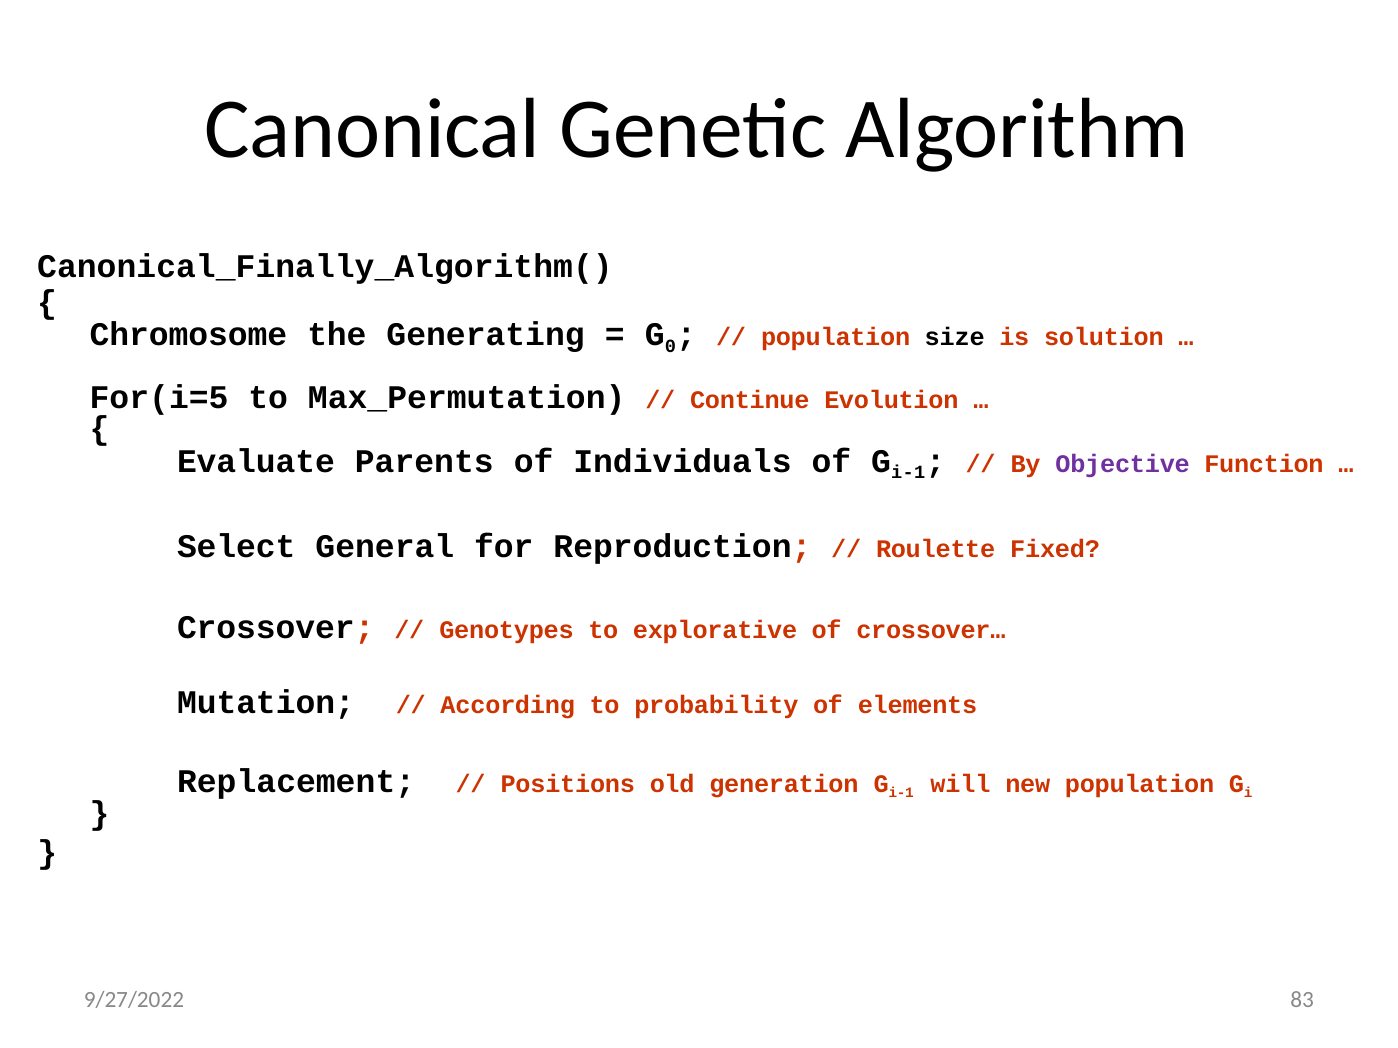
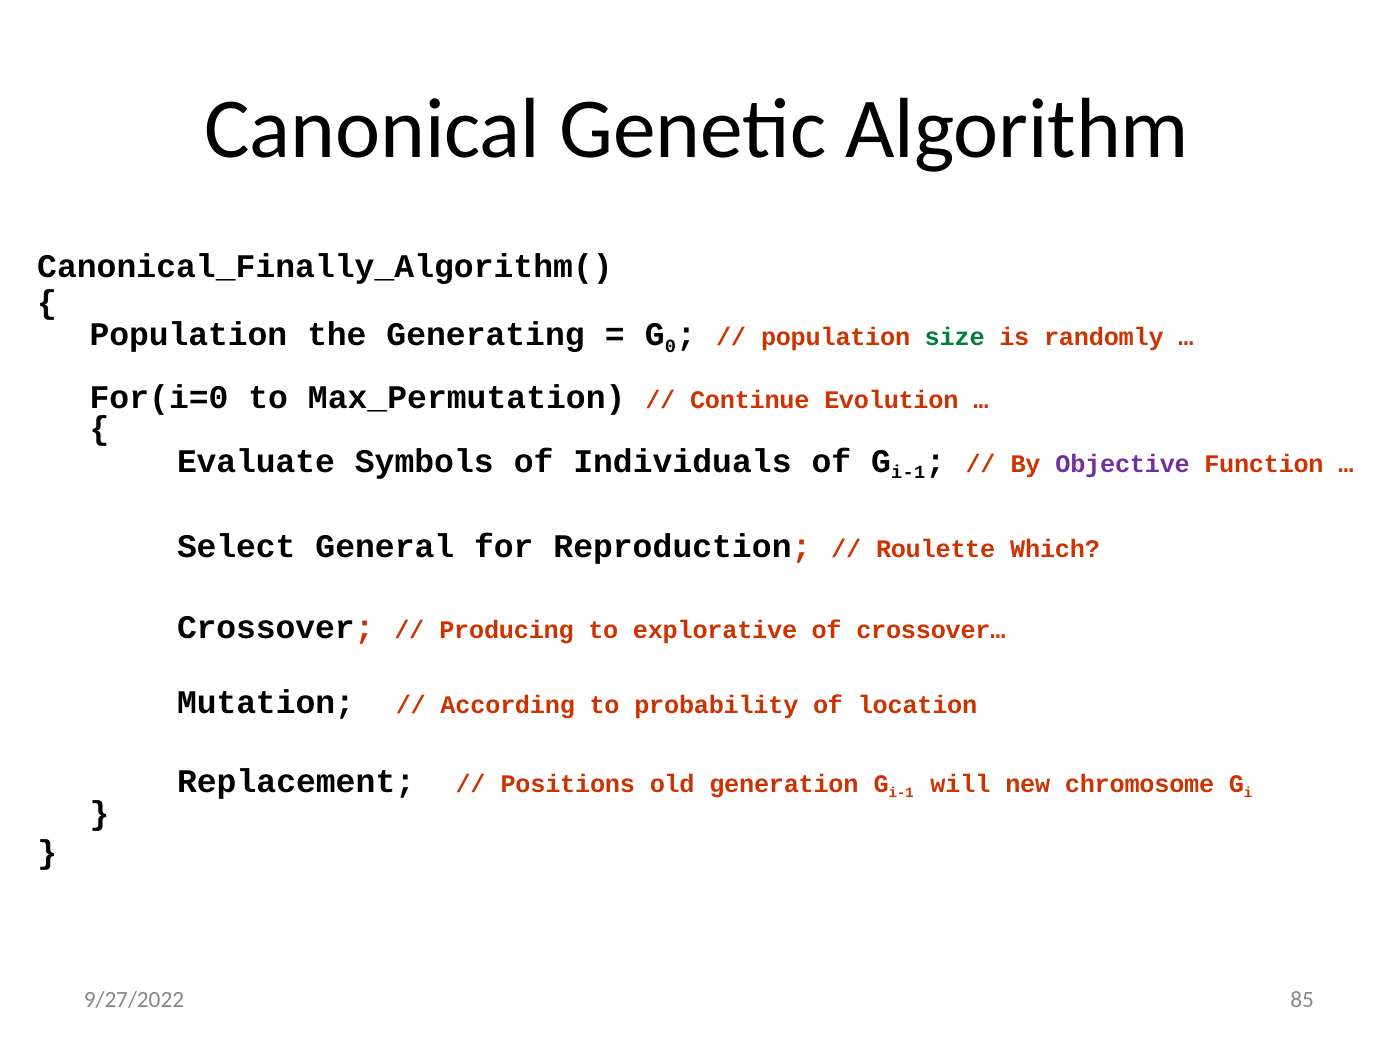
Chromosome at (188, 335): Chromosome -> Population
size colour: black -> green
solution: solution -> randomly
For(i=5: For(i=5 -> For(i=0
Parents: Parents -> Symbols
Fixed: Fixed -> Which
Genotypes: Genotypes -> Producing
elements: elements -> location
new population: population -> chromosome
83: 83 -> 85
